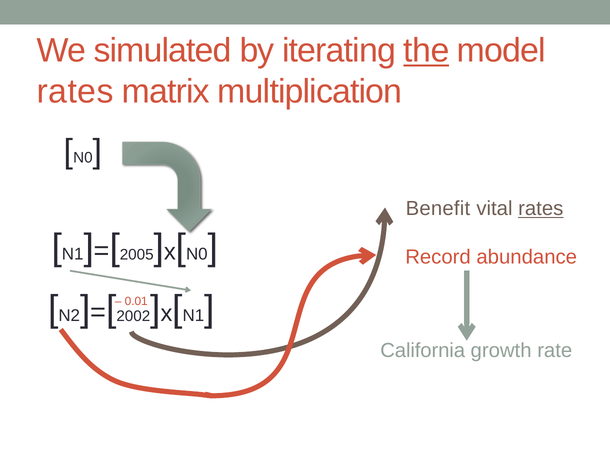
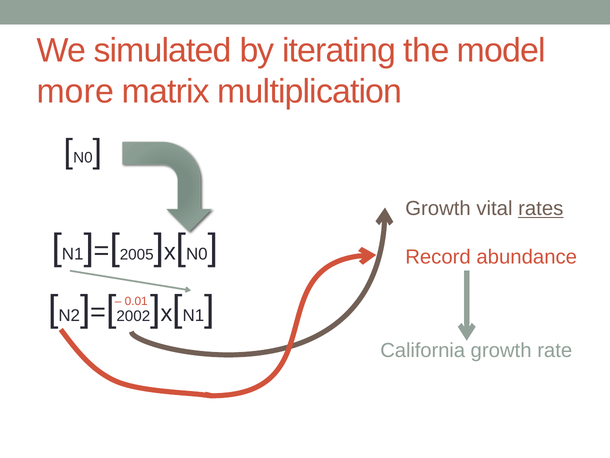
the underline: present -> none
rates at (75, 91): rates -> more
Benefit at (438, 209): Benefit -> Growth
